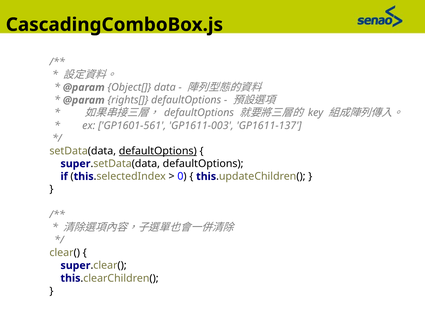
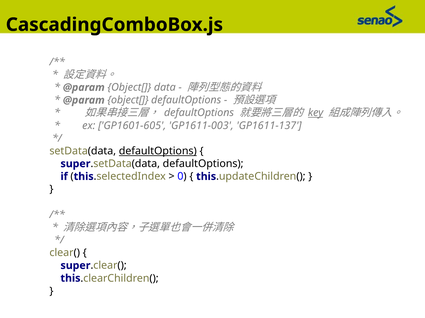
rights[ at (128, 100): rights[ -> object[
key underline: none -> present
GP1601-561: GP1601-561 -> GP1601-605
